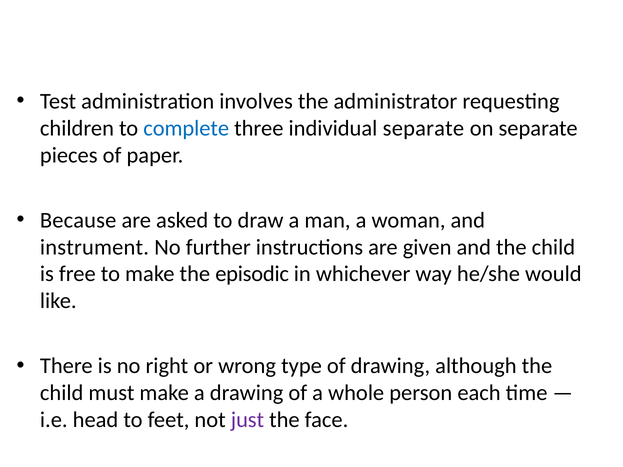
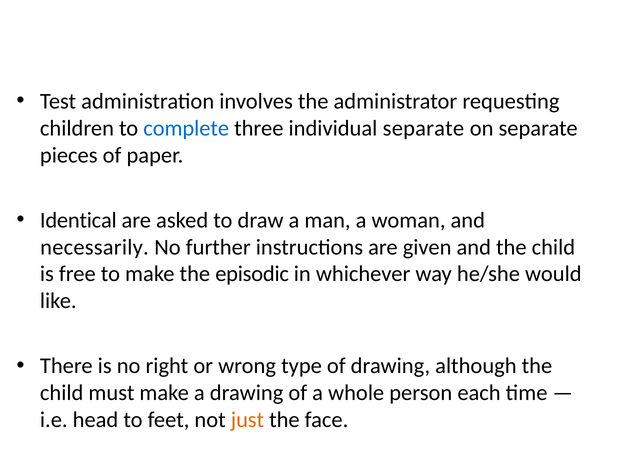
Because: Because -> Identical
instrument: instrument -> necessarily
just colour: purple -> orange
